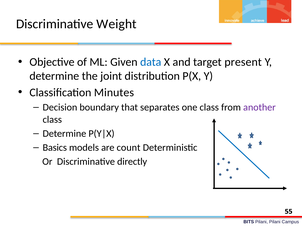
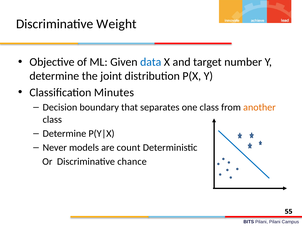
present: present -> number
another colour: purple -> orange
Basics: Basics -> Never
directly: directly -> chance
